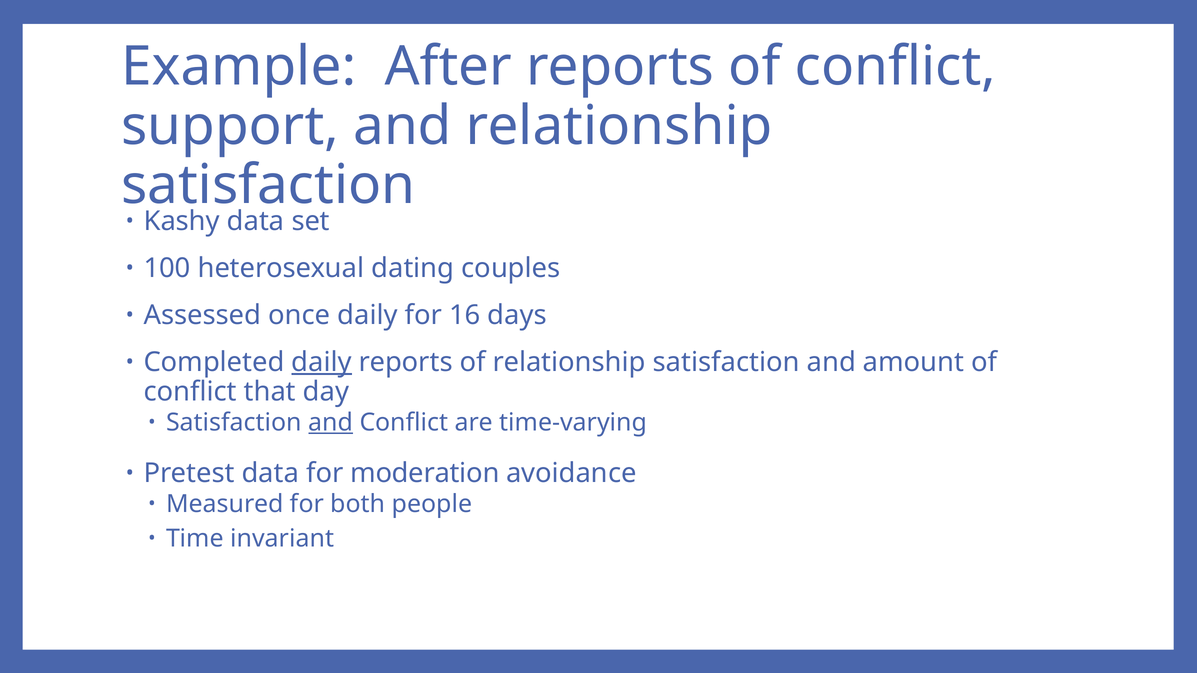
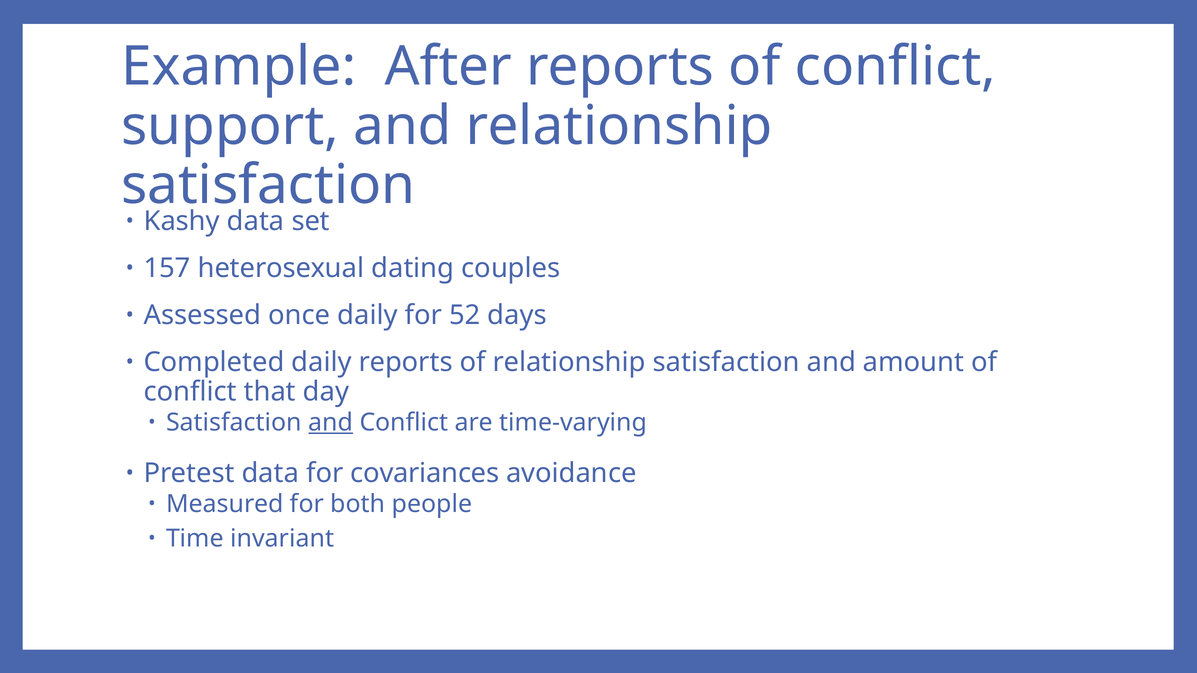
100: 100 -> 157
16: 16 -> 52
daily at (322, 362) underline: present -> none
moderation: moderation -> covariances
